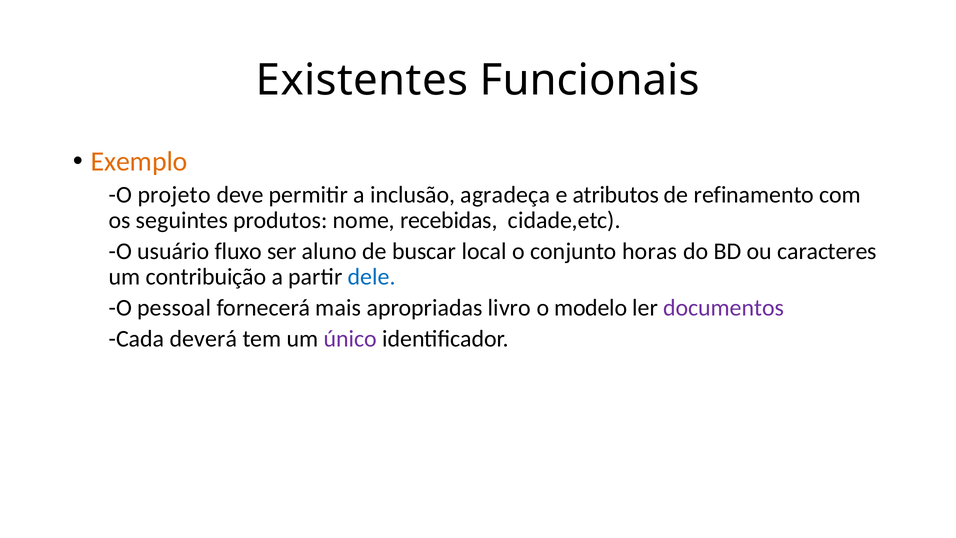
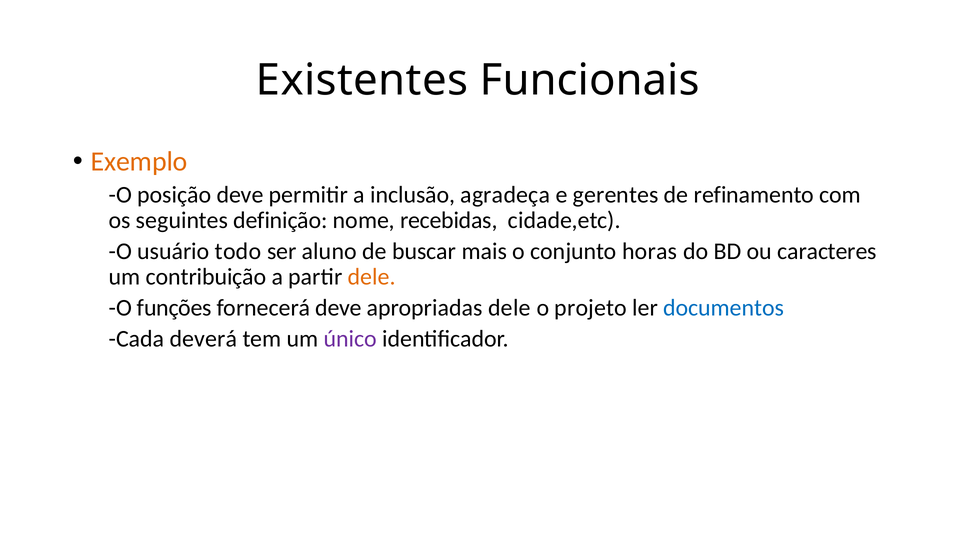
projeto: projeto -> posição
atributos: atributos -> gerentes
produtos: produtos -> definição
fluxo: fluxo -> todo
local: local -> mais
dele at (372, 277) colour: blue -> orange
pessoal: pessoal -> funções
fornecerá mais: mais -> deve
apropriadas livro: livro -> dele
modelo: modelo -> projeto
documentos colour: purple -> blue
